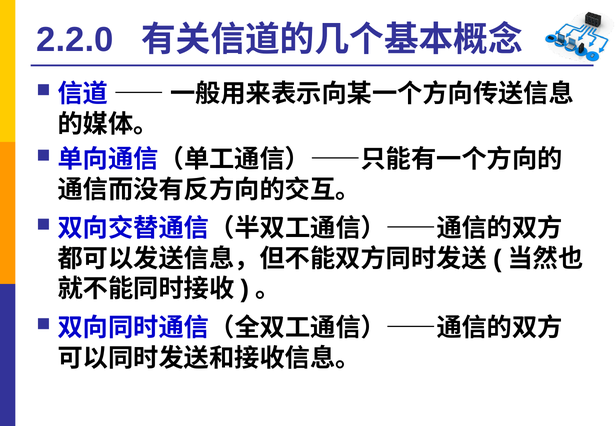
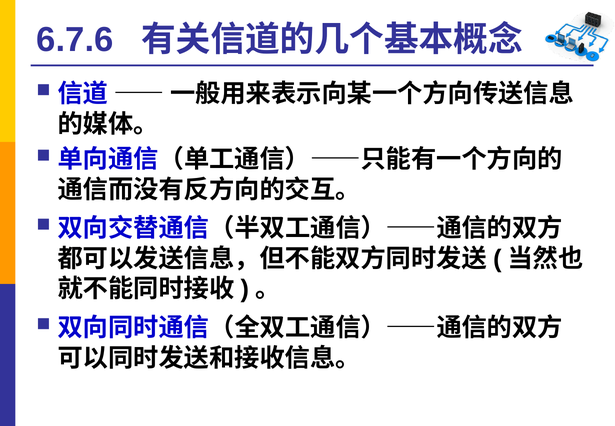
2.2.0: 2.2.0 -> 6.7.6
